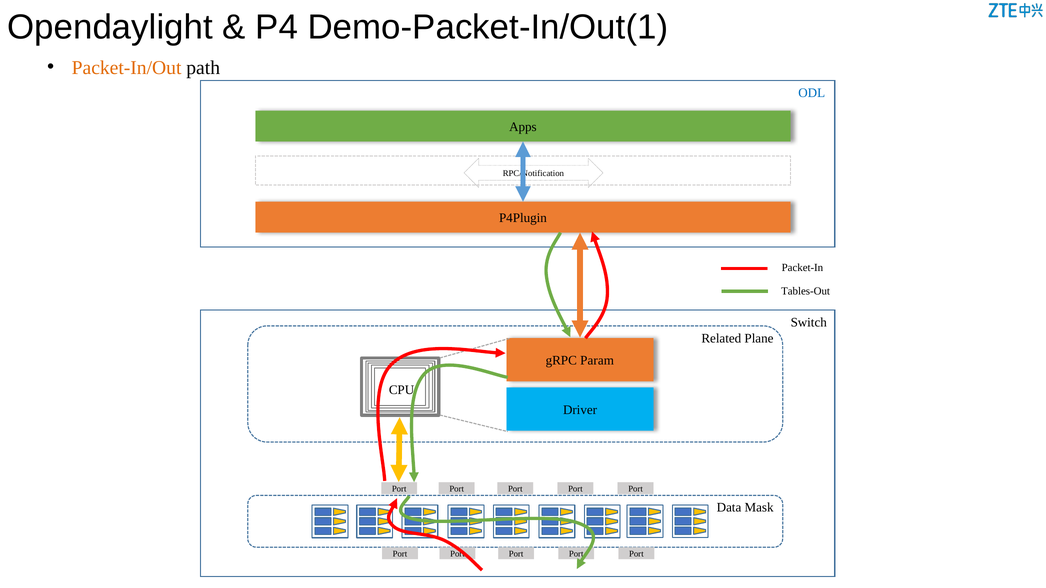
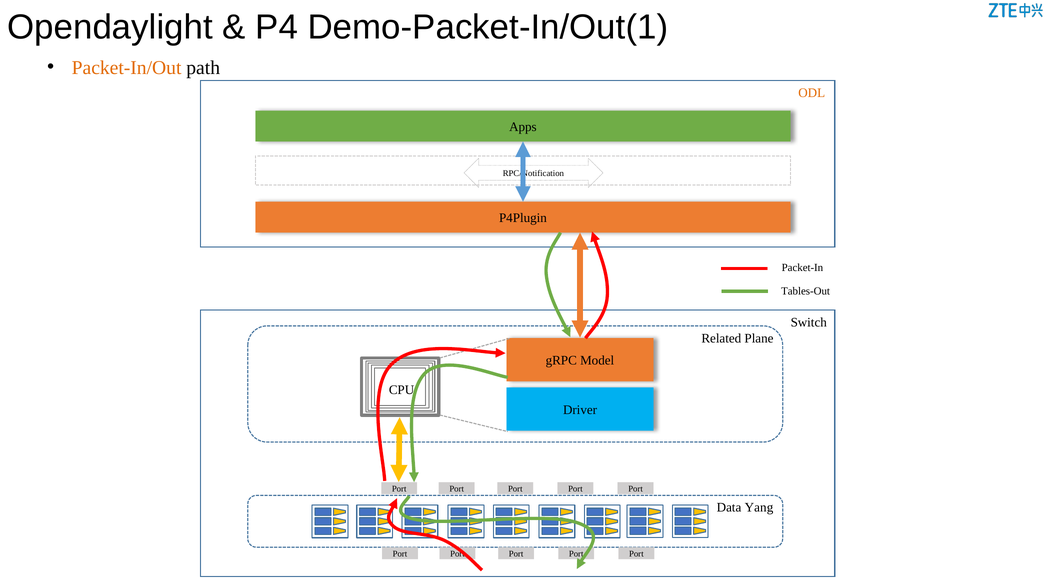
ODL colour: blue -> orange
Param: Param -> Model
Mask: Mask -> Yang
